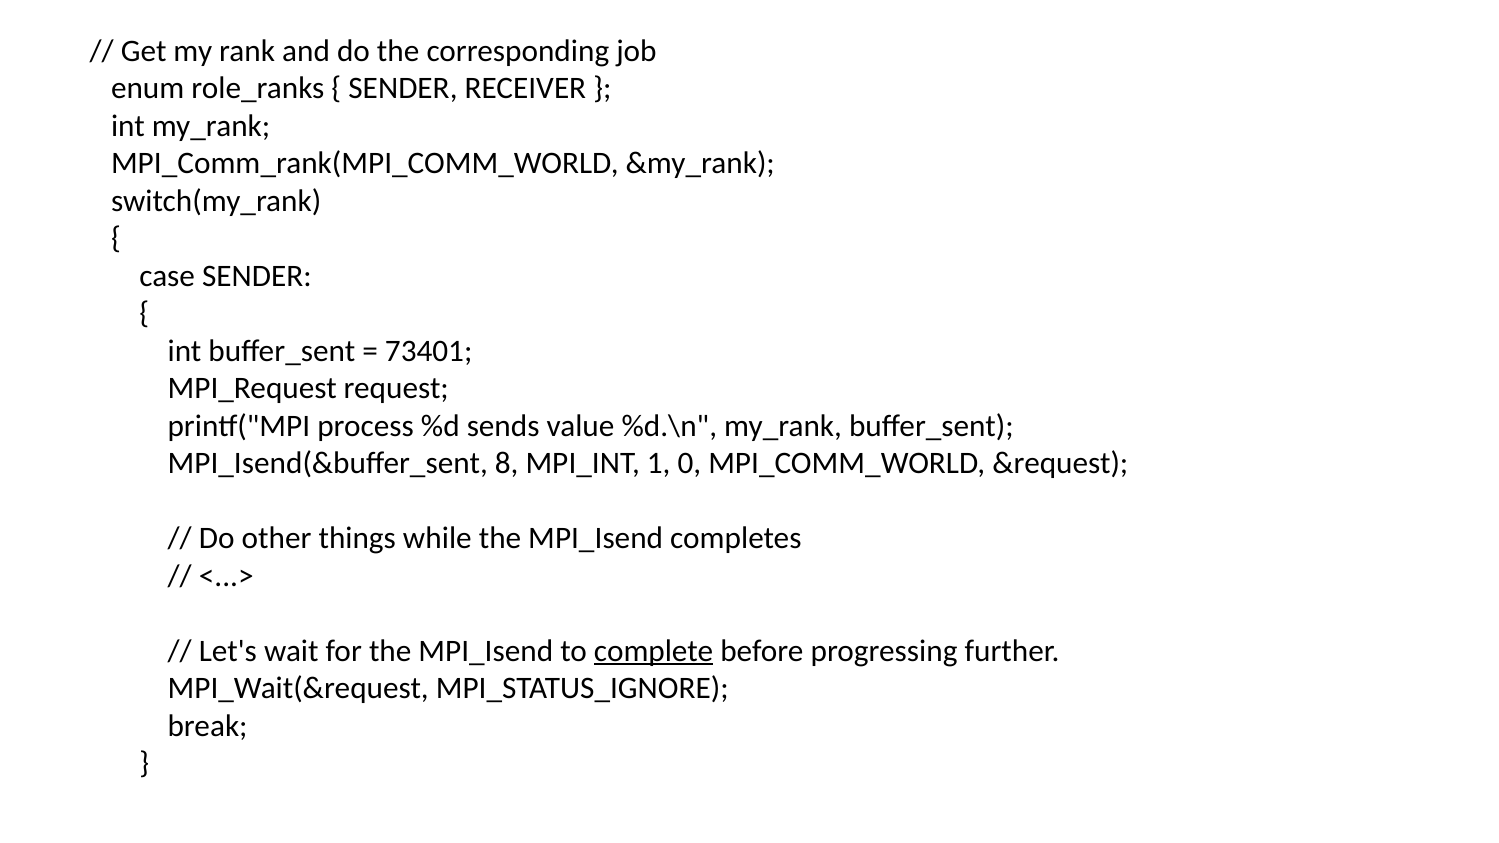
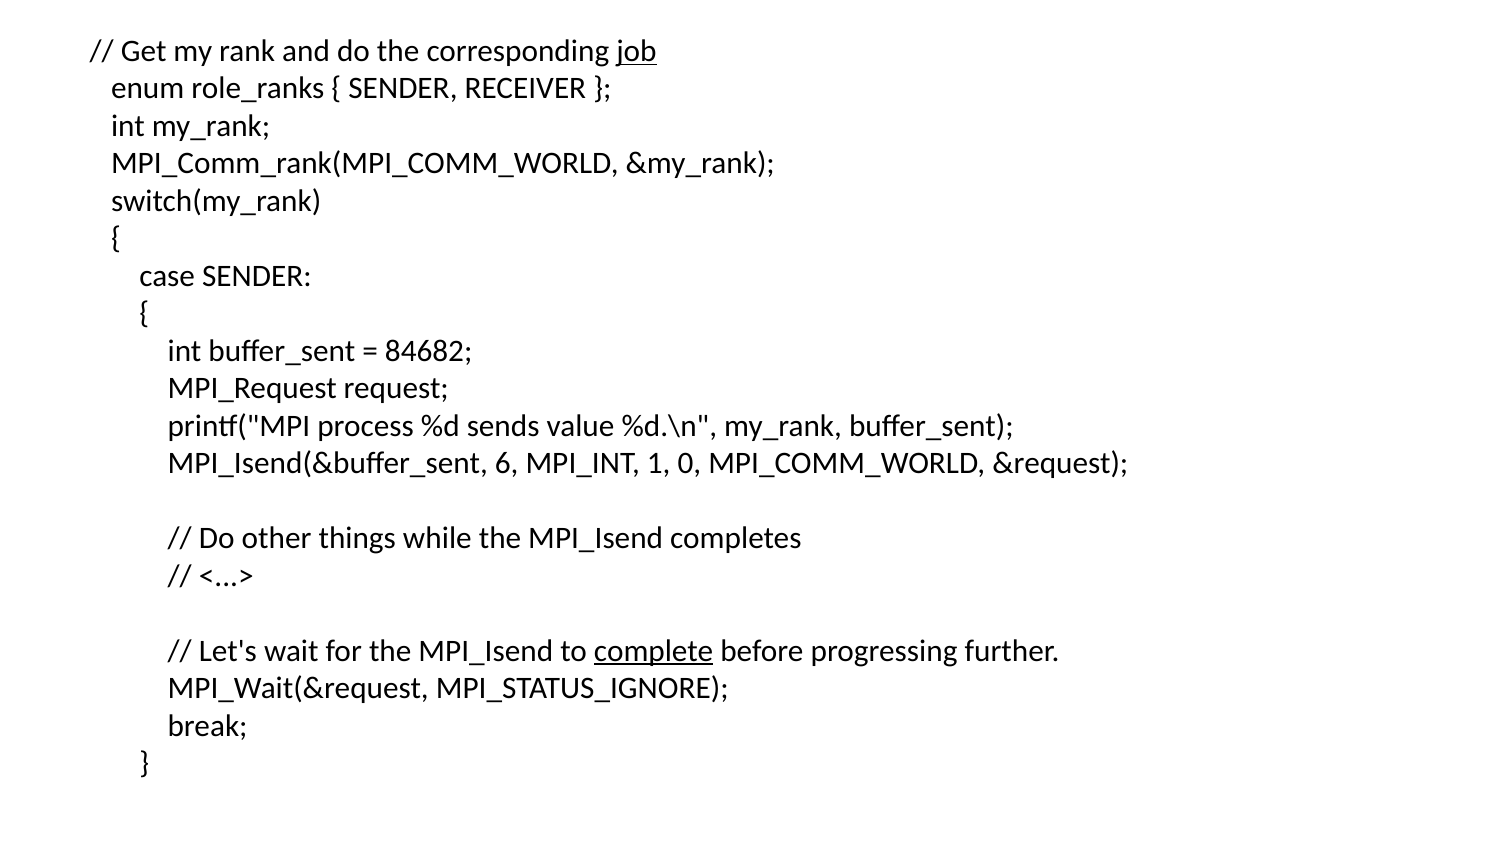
job underline: none -> present
73401: 73401 -> 84682
8: 8 -> 6
